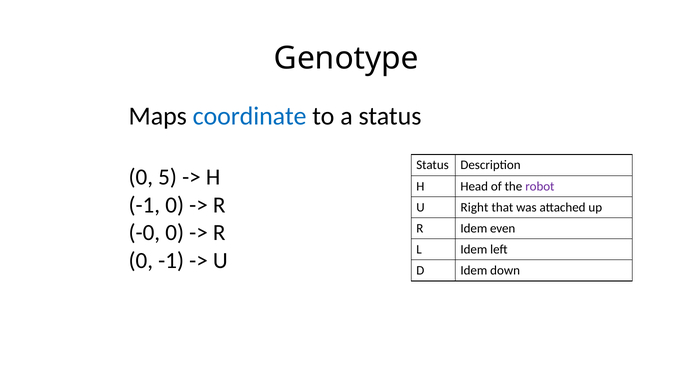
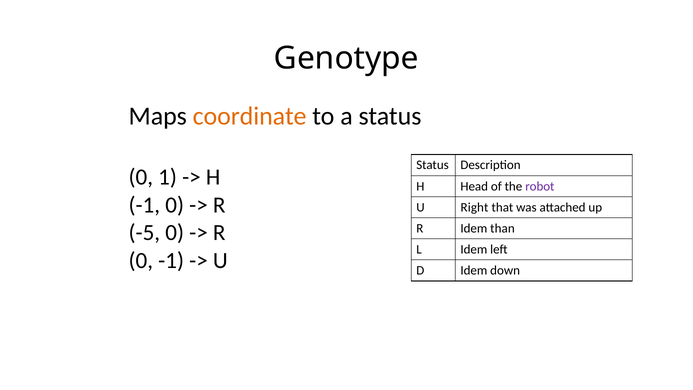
coordinate colour: blue -> orange
5: 5 -> 1
even: even -> than
-0: -0 -> -5
